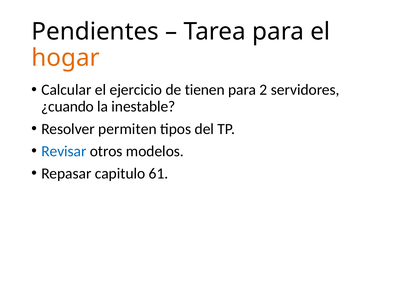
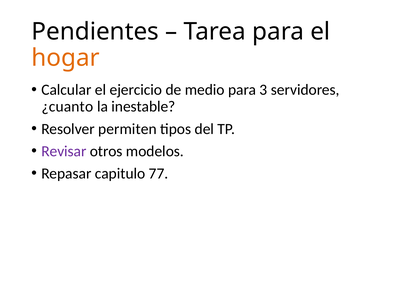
tienen: tienen -> medio
2: 2 -> 3
¿cuando: ¿cuando -> ¿cuanto
Revisar colour: blue -> purple
61: 61 -> 77
